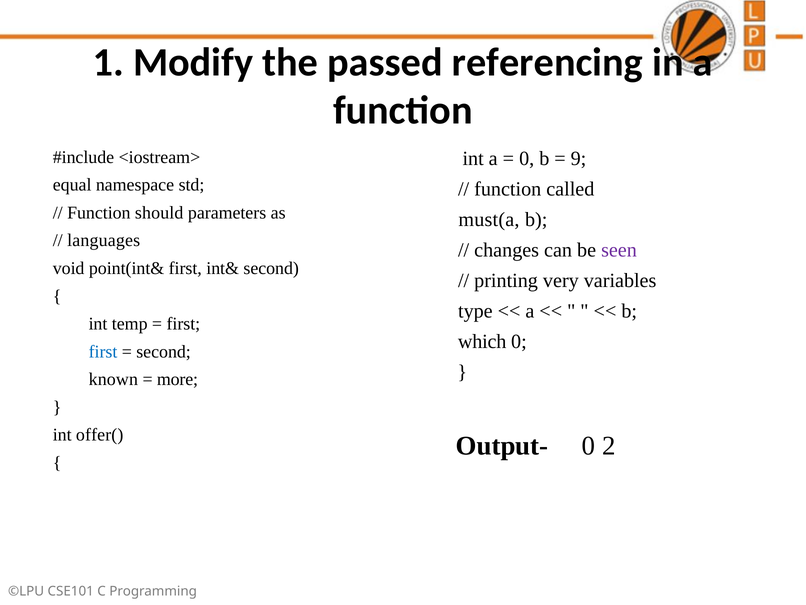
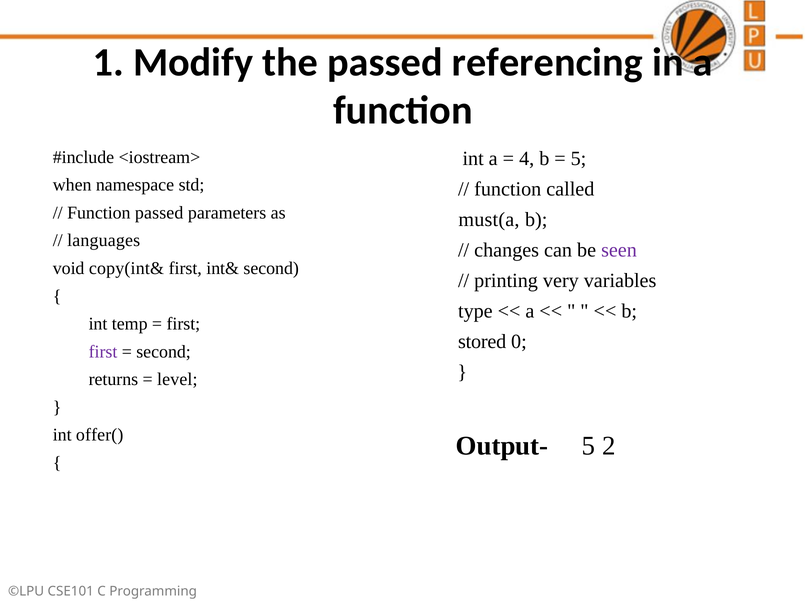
0 at (527, 159): 0 -> 4
9 at (578, 159): 9 -> 5
equal: equal -> when
Function should: should -> passed
point(int&: point(int& -> copy(int&
which: which -> stored
first at (103, 351) colour: blue -> purple
known: known -> returns
more: more -> level
Output- 0: 0 -> 5
